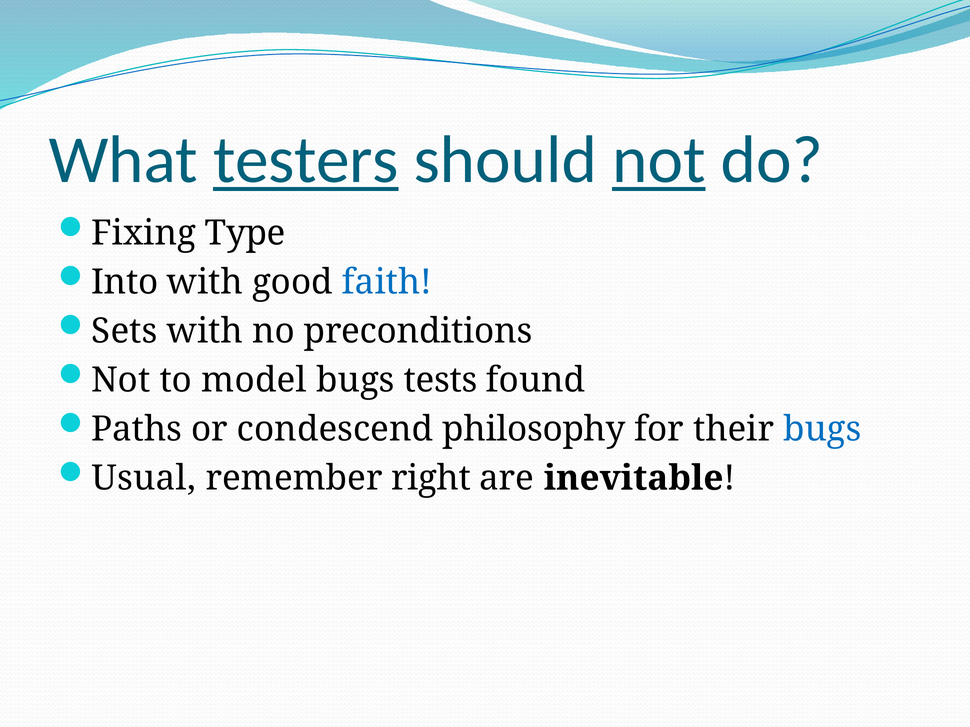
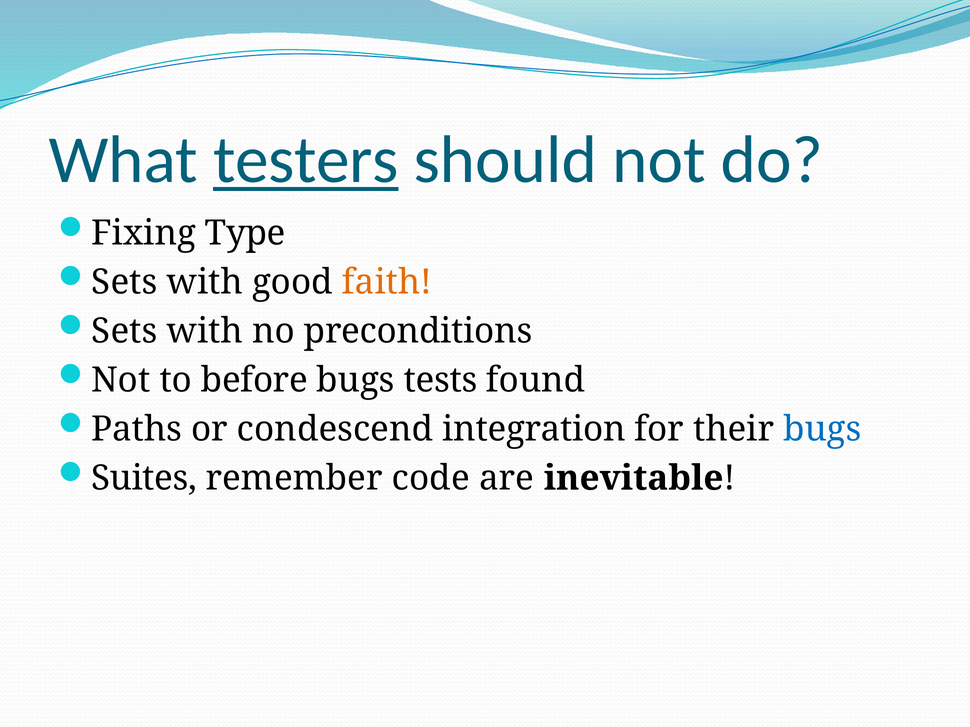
not at (659, 160) underline: present -> none
Into at (125, 283): Into -> Sets
faith colour: blue -> orange
model: model -> before
philosophy: philosophy -> integration
Usual: Usual -> Suites
right: right -> code
